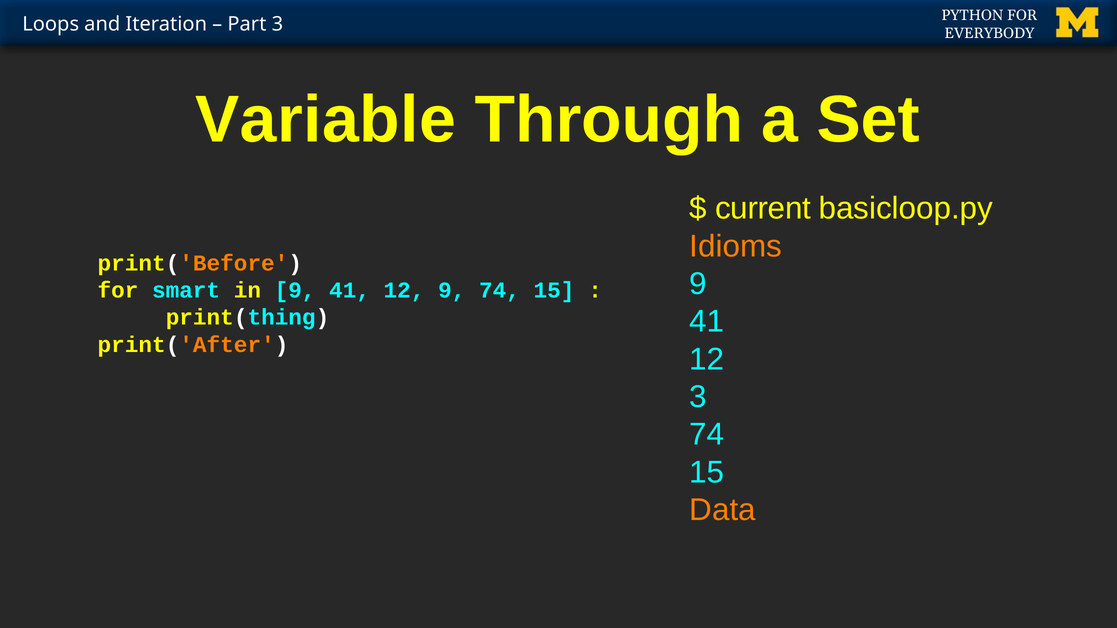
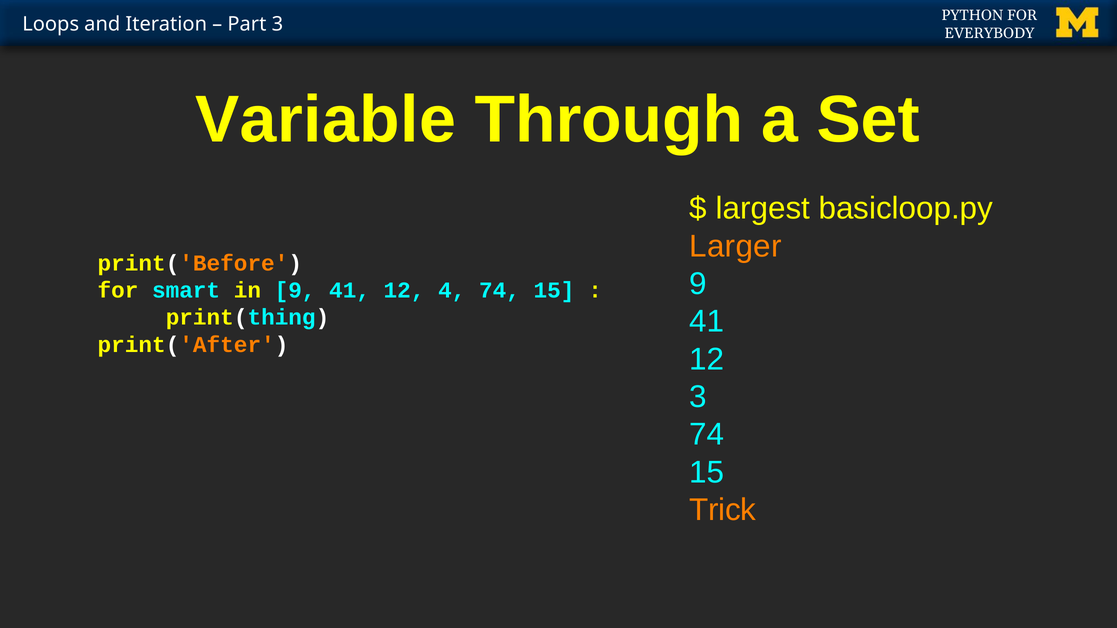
current: current -> largest
Idioms: Idioms -> Larger
12 9: 9 -> 4
Data: Data -> Trick
